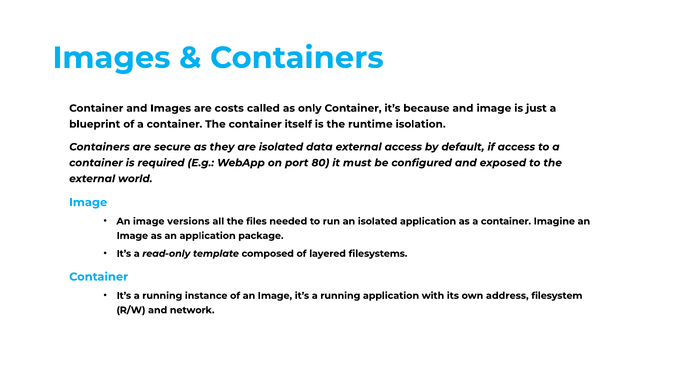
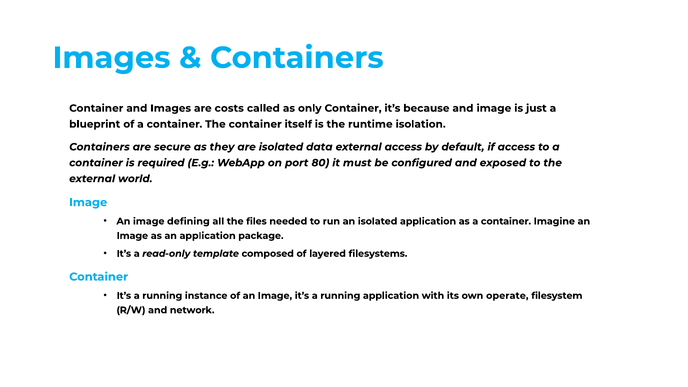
versions: versions -> defining
address: address -> operate
